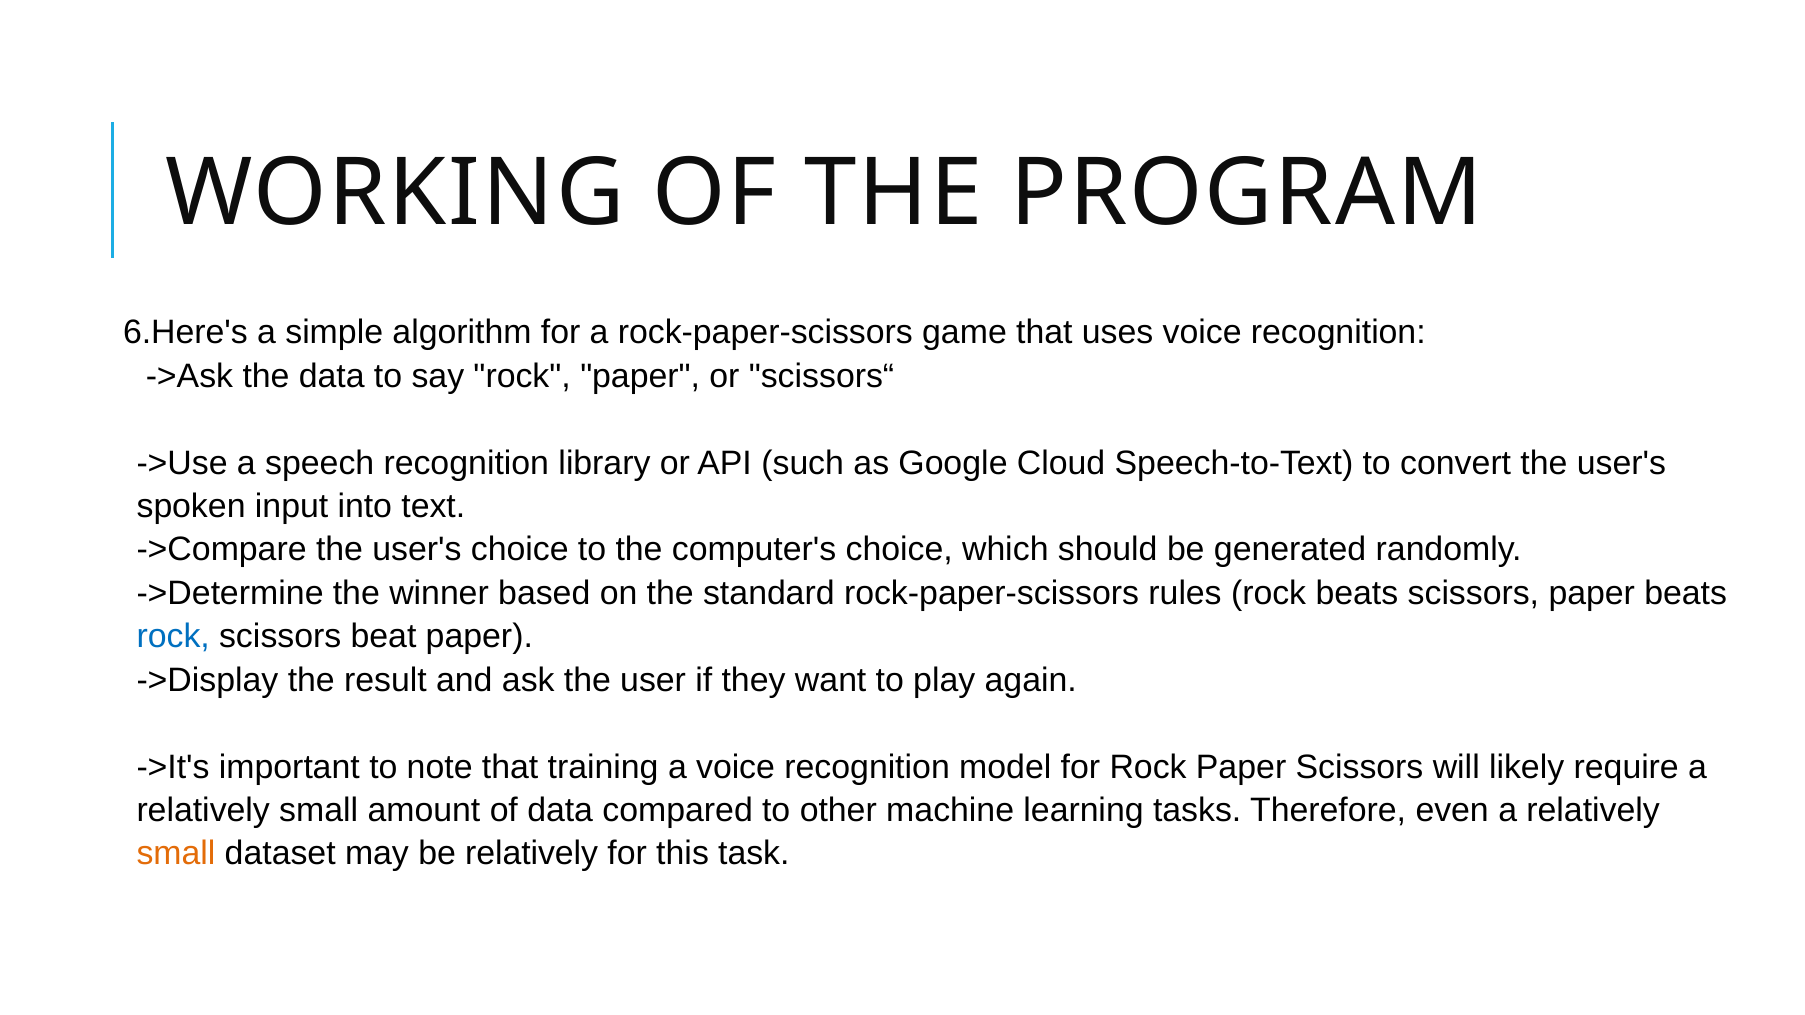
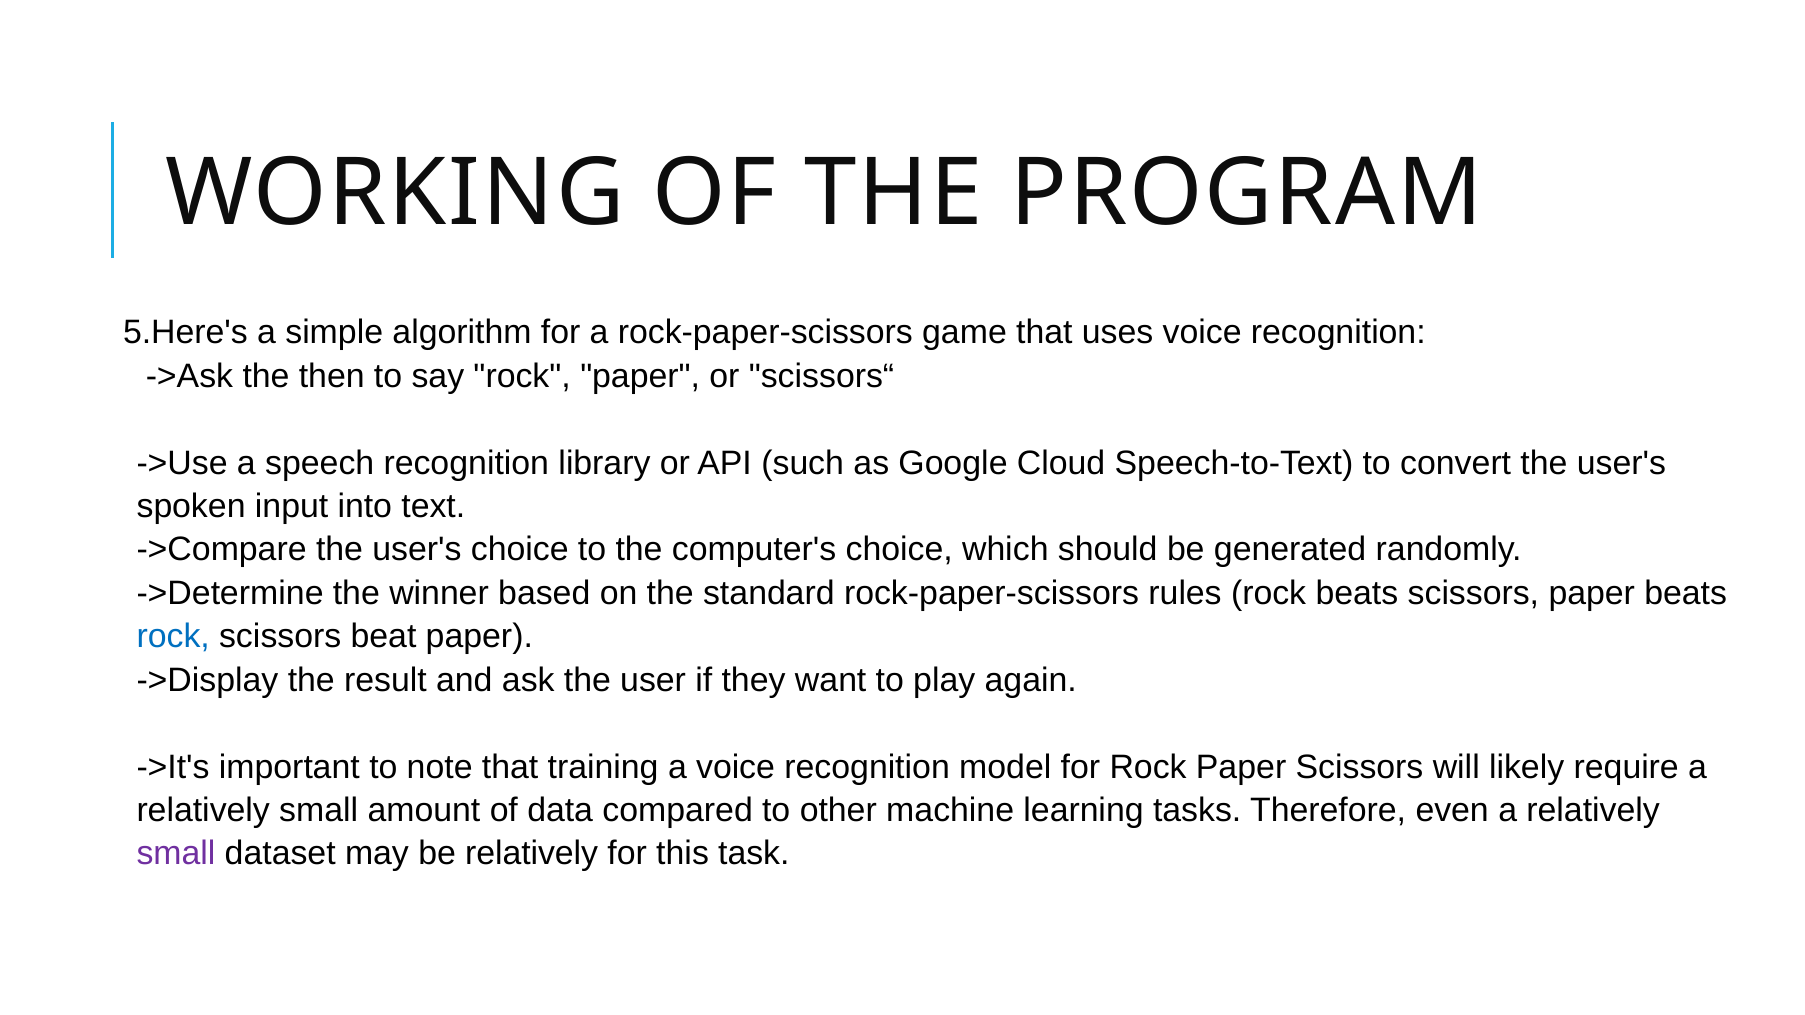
6.Here's: 6.Here's -> 5.Here's
the data: data -> then
small at (176, 854) colour: orange -> purple
